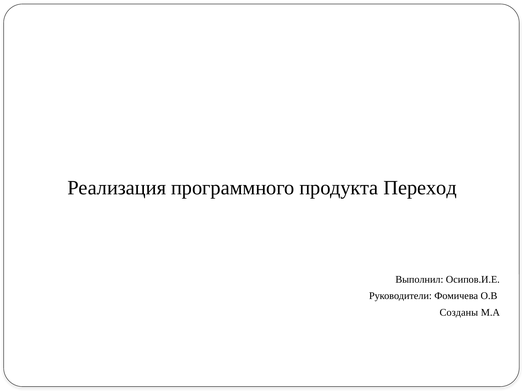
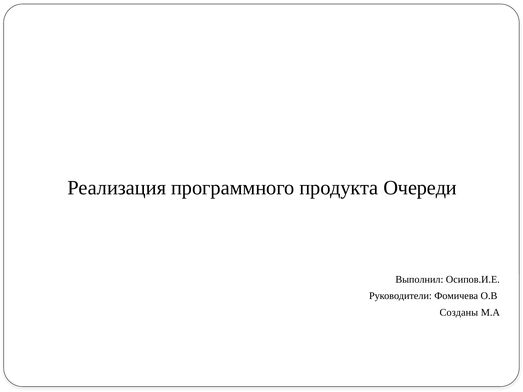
Переход: Переход -> Очереди
